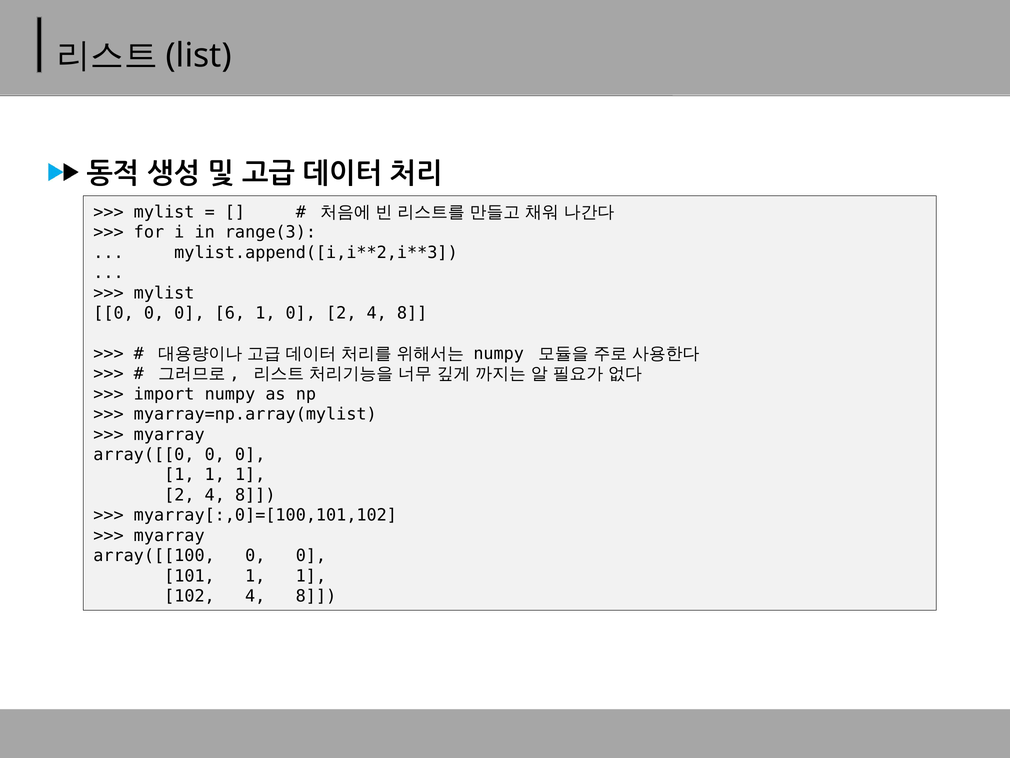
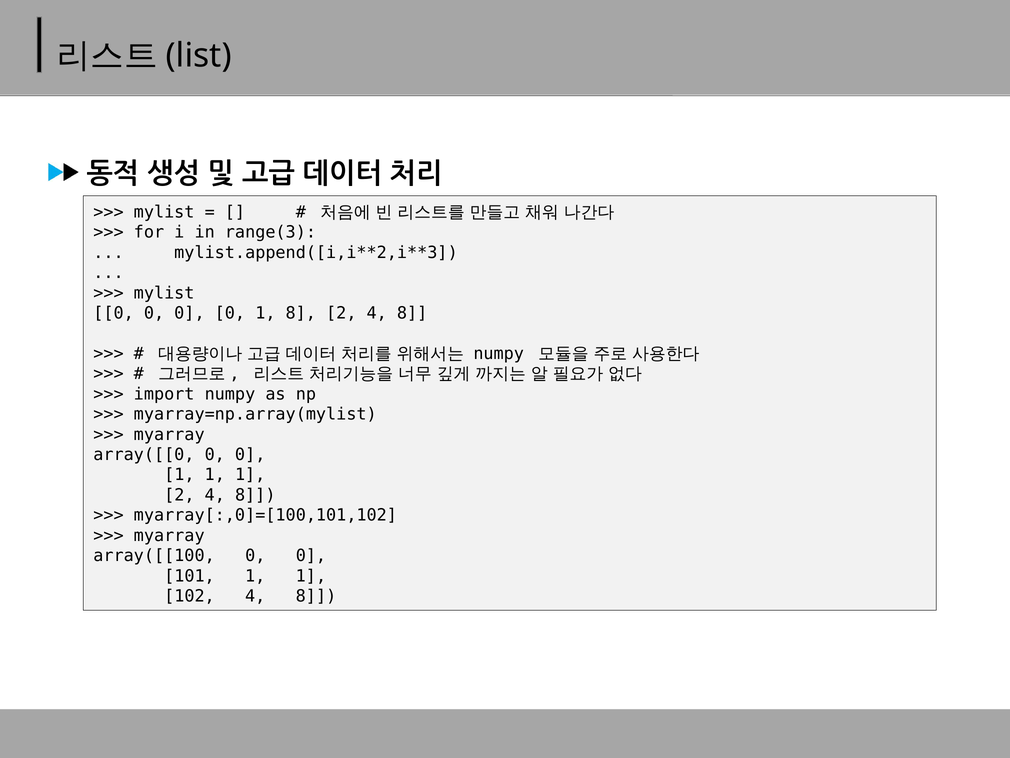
0 0 0 6: 6 -> 0
1 0: 0 -> 8
